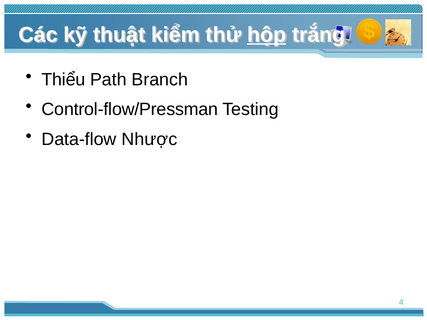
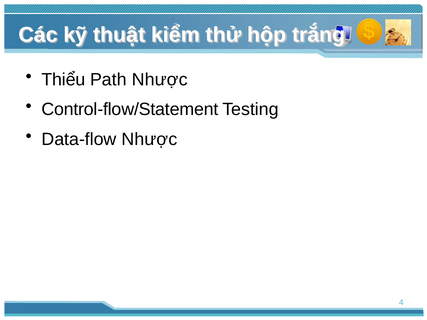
hộp underline: present -> none
Path Branch: Branch -> Nhược
Control-flow/Pressman: Control-flow/Pressman -> Control-flow/Statement
